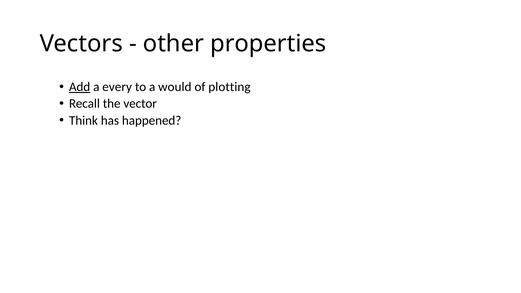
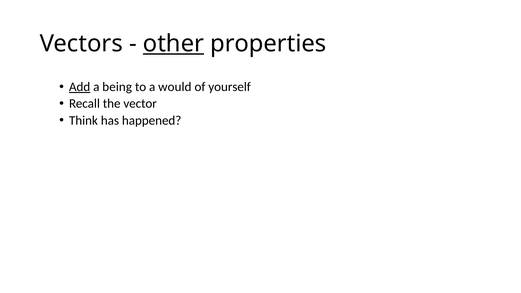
other underline: none -> present
every: every -> being
plotting: plotting -> yourself
